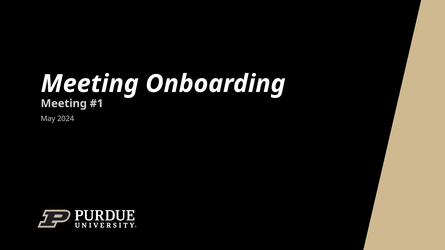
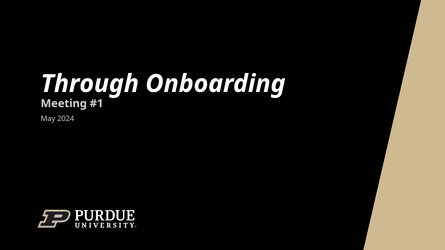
Meeting at (90, 84): Meeting -> Through
